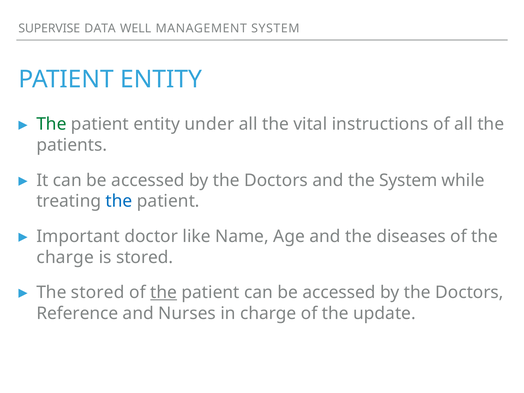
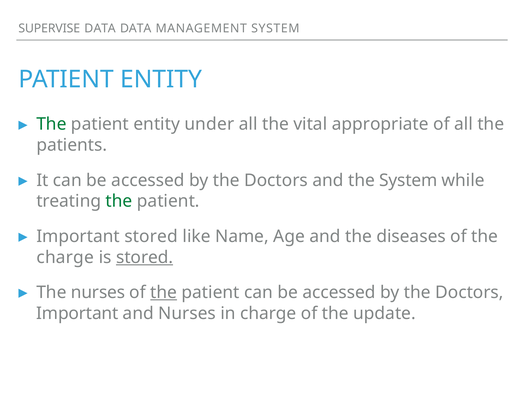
DATA WELL: WELL -> DATA
instructions: instructions -> appropriate
the at (119, 201) colour: blue -> green
Important doctor: doctor -> stored
stored at (145, 257) underline: none -> present
The stored: stored -> nurses
Reference at (77, 313): Reference -> Important
